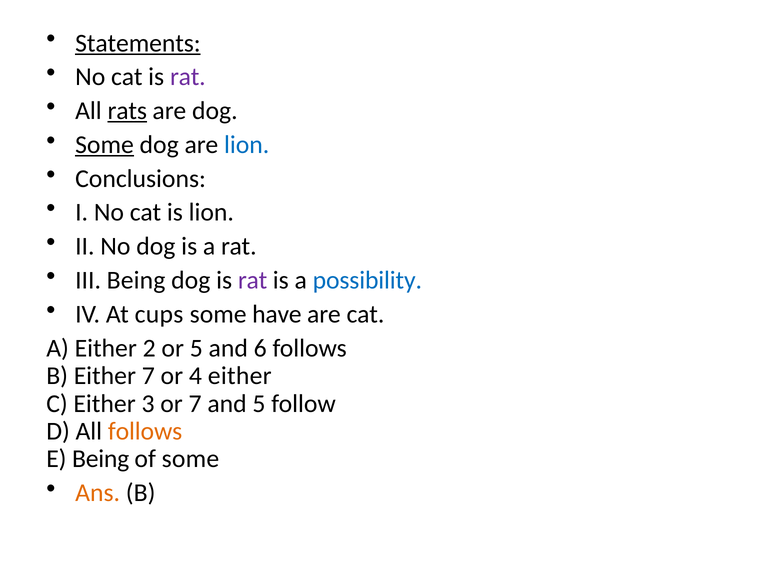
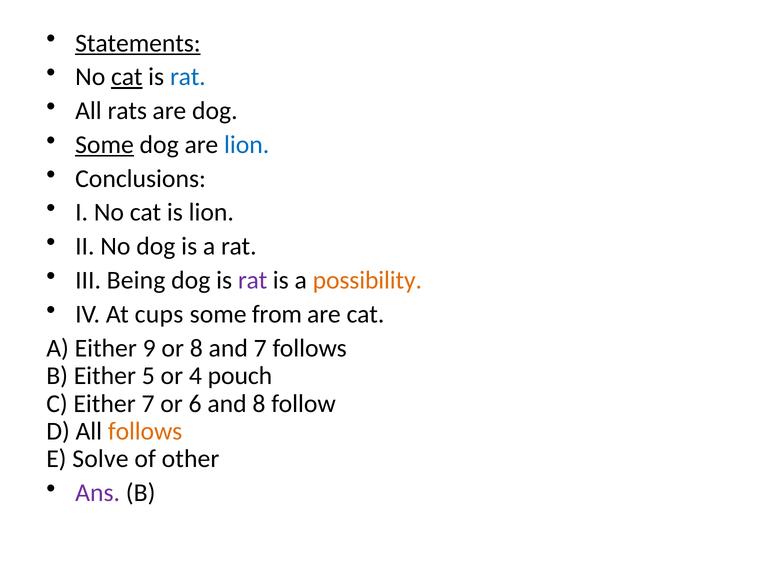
cat at (127, 77) underline: none -> present
rat at (188, 77) colour: purple -> blue
rats underline: present -> none
possibility colour: blue -> orange
have: have -> from
2: 2 -> 9
or 5: 5 -> 8
and 6: 6 -> 7
Either 7: 7 -> 5
4 either: either -> pouch
Either 3: 3 -> 7
or 7: 7 -> 6
and 5: 5 -> 8
E Being: Being -> Solve
of some: some -> other
Ans colour: orange -> purple
